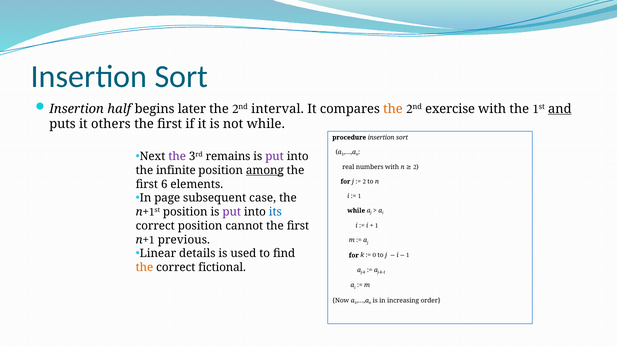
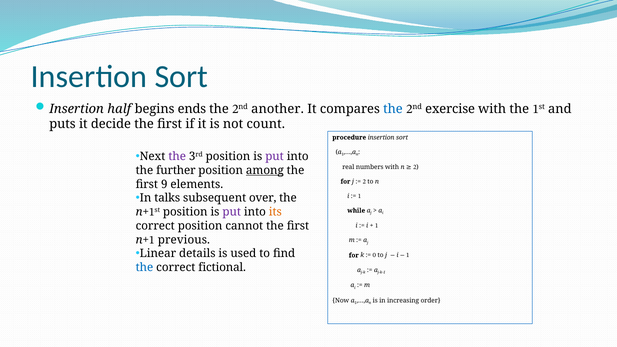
later: later -> ends
interval: interval -> another
the at (393, 109) colour: orange -> blue
and underline: present -> none
others: others -> decide
while at (266, 124): while -> count
3rd remains: remains -> position
infinite: infinite -> further
6: 6 -> 9
page: page -> talks
case: case -> over
its colour: blue -> orange
the at (144, 268) colour: orange -> blue
